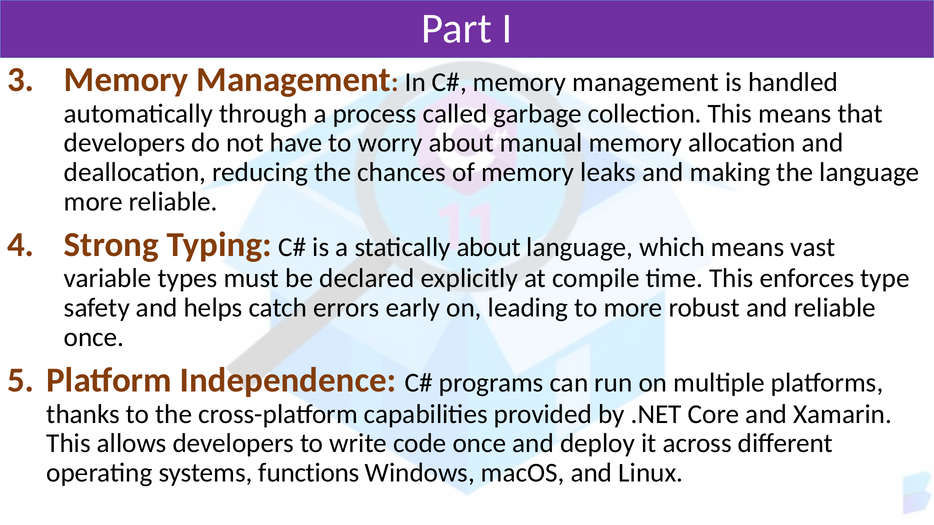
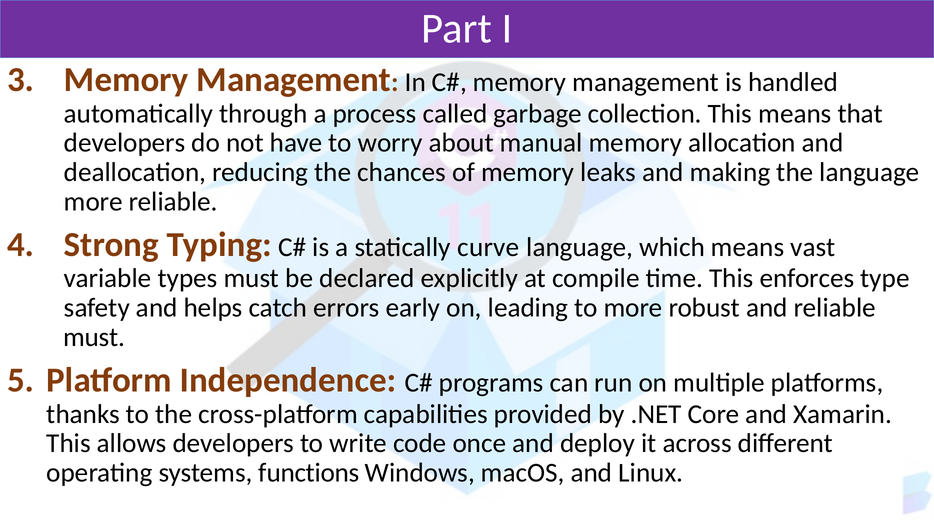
statically about: about -> curve
once at (94, 337): once -> must
